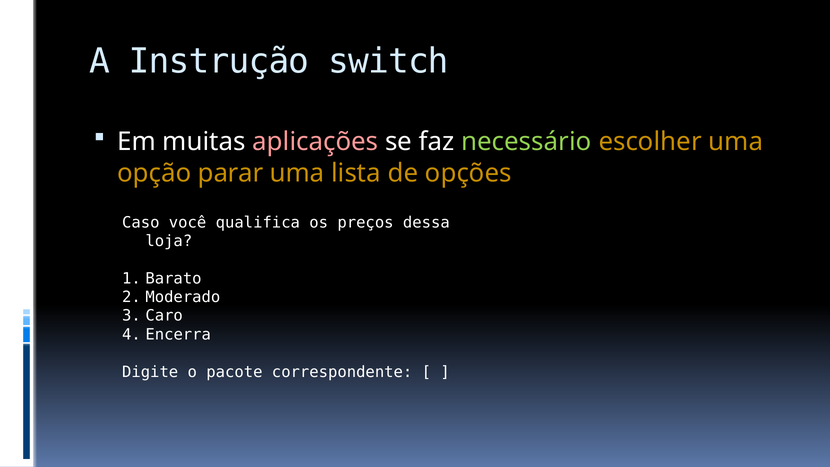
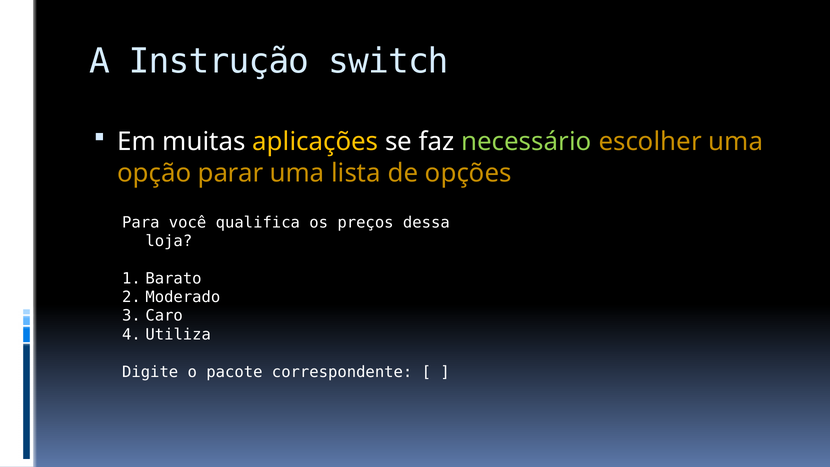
aplicações colour: pink -> yellow
Caso: Caso -> Para
Encerra: Encerra -> Utiliza
